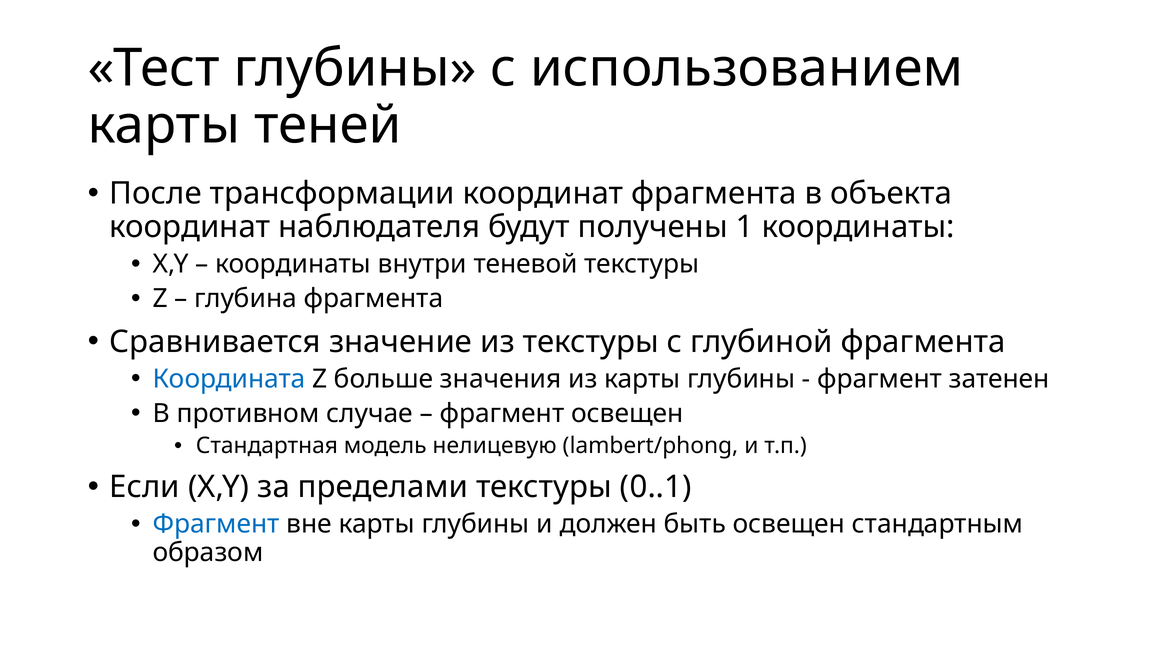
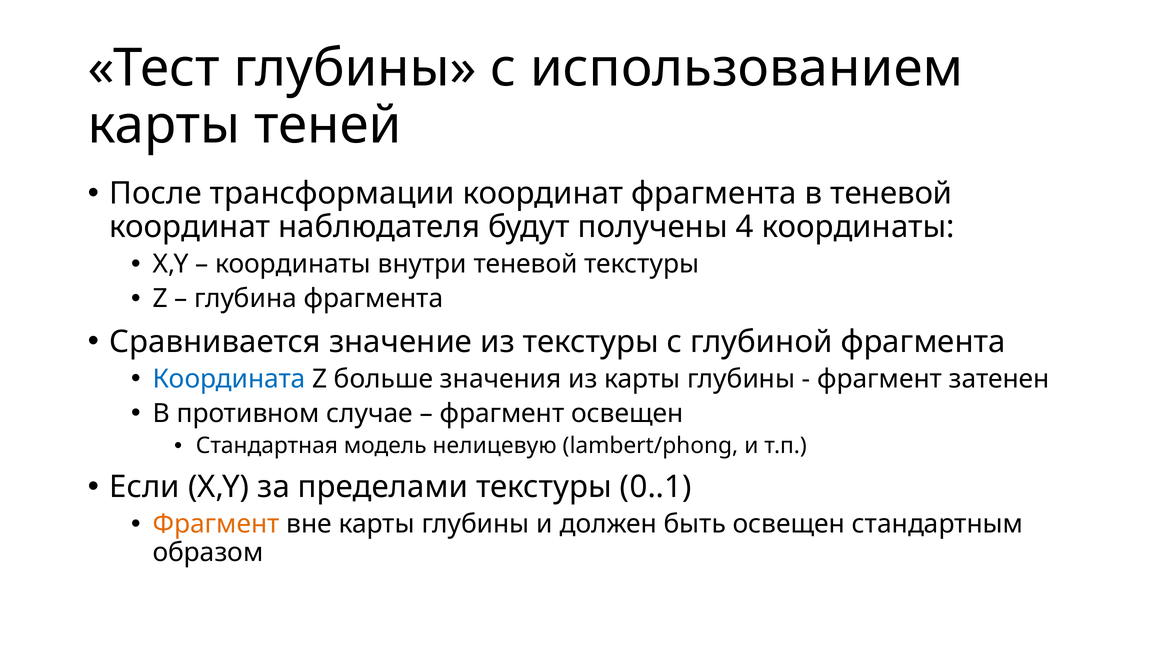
в объекта: объекта -> теневой
1: 1 -> 4
Фрагмент at (216, 524) colour: blue -> orange
